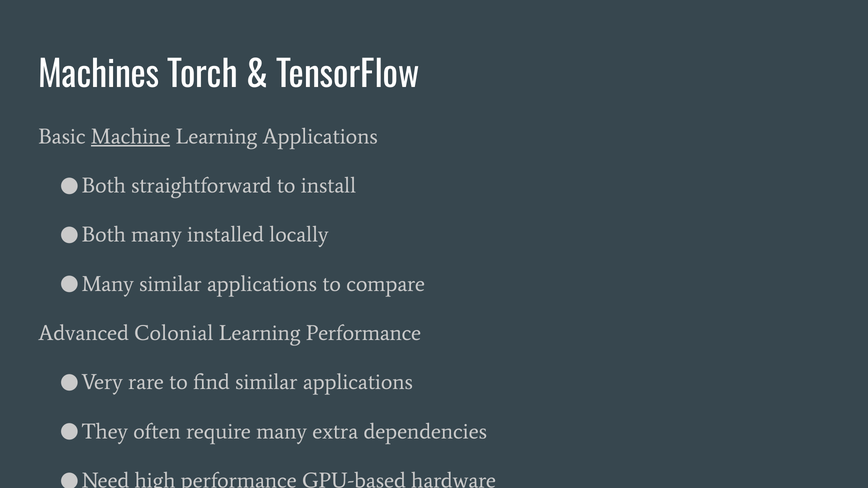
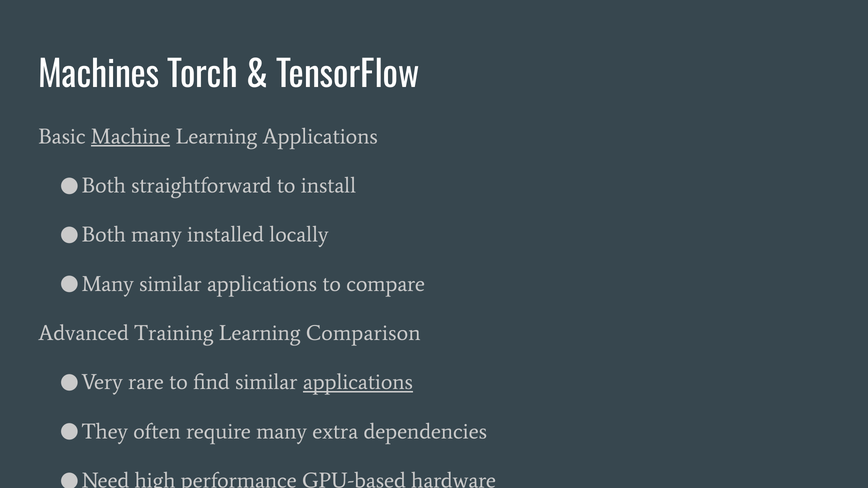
Colonial: Colonial -> Training
Learning Performance: Performance -> Comparison
applications at (358, 383) underline: none -> present
